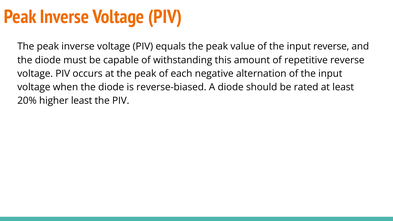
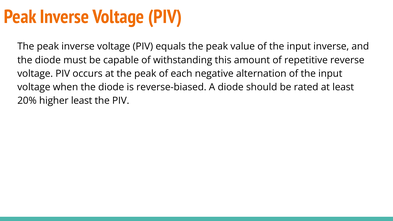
input reverse: reverse -> inverse
